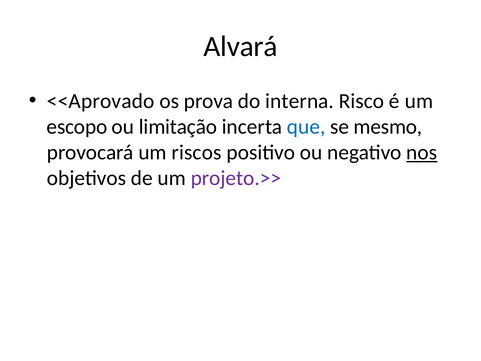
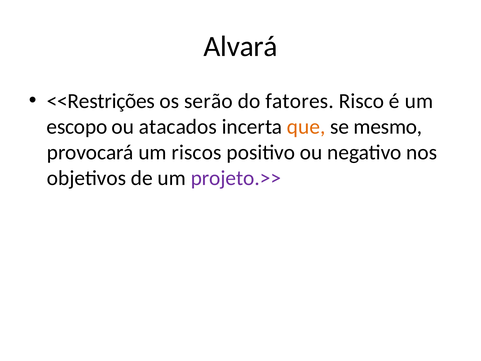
<<Aprovado: <<Aprovado -> <<Restrições
prova: prova -> serão
interna: interna -> fatores
limitação: limitação -> atacados
que colour: blue -> orange
nos underline: present -> none
